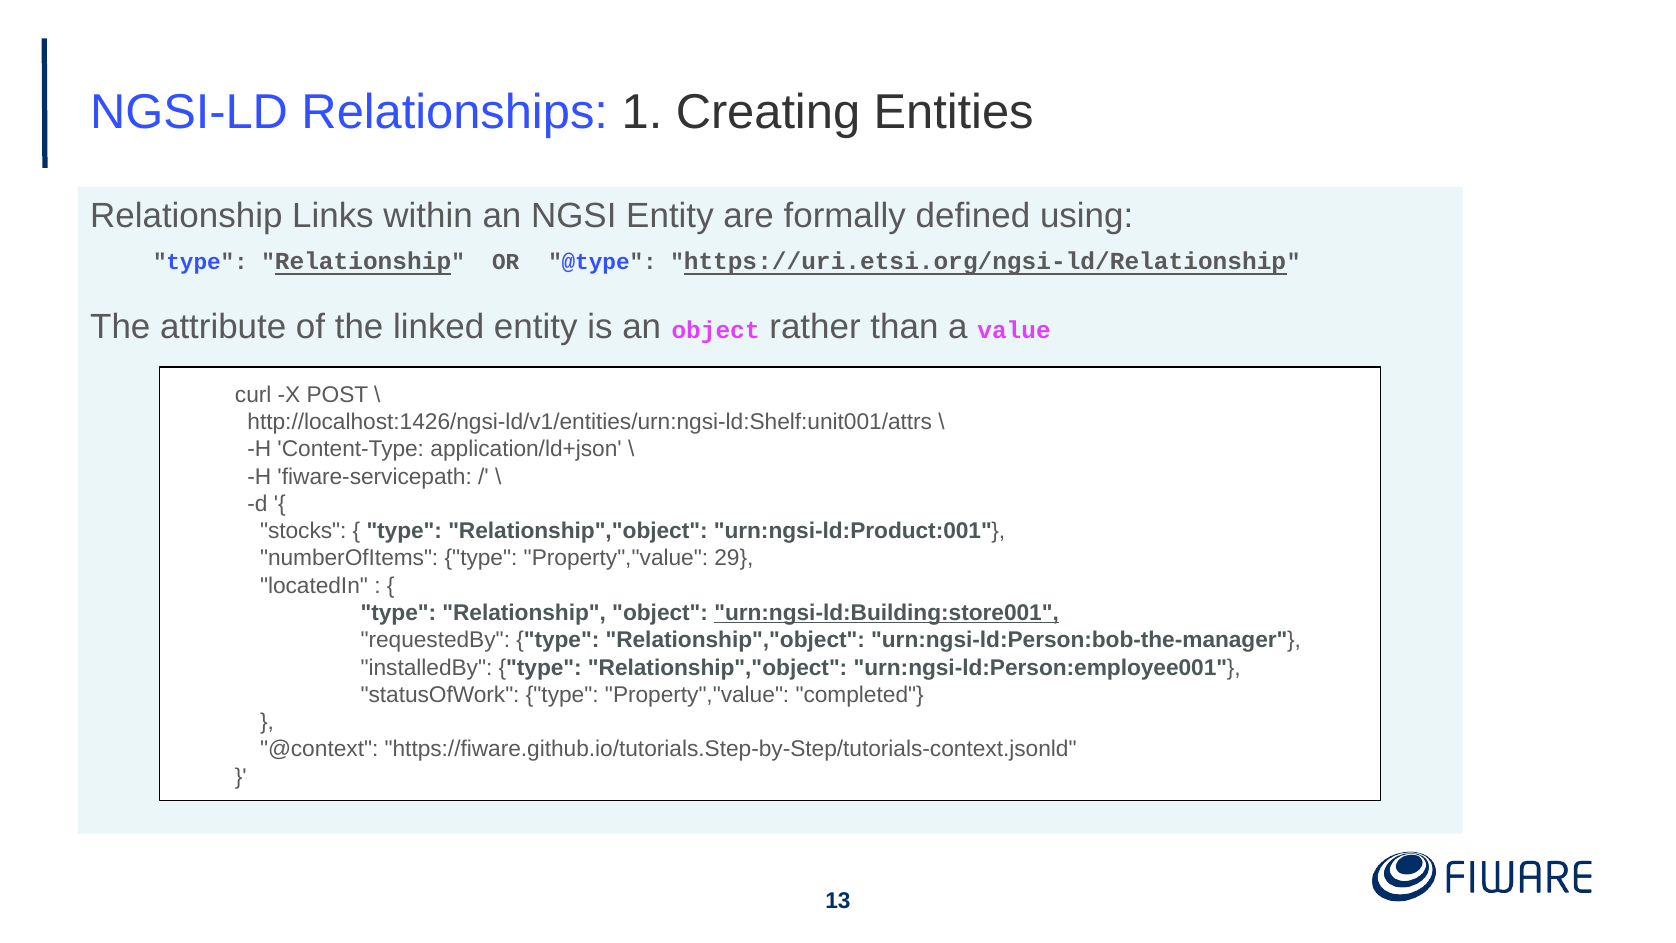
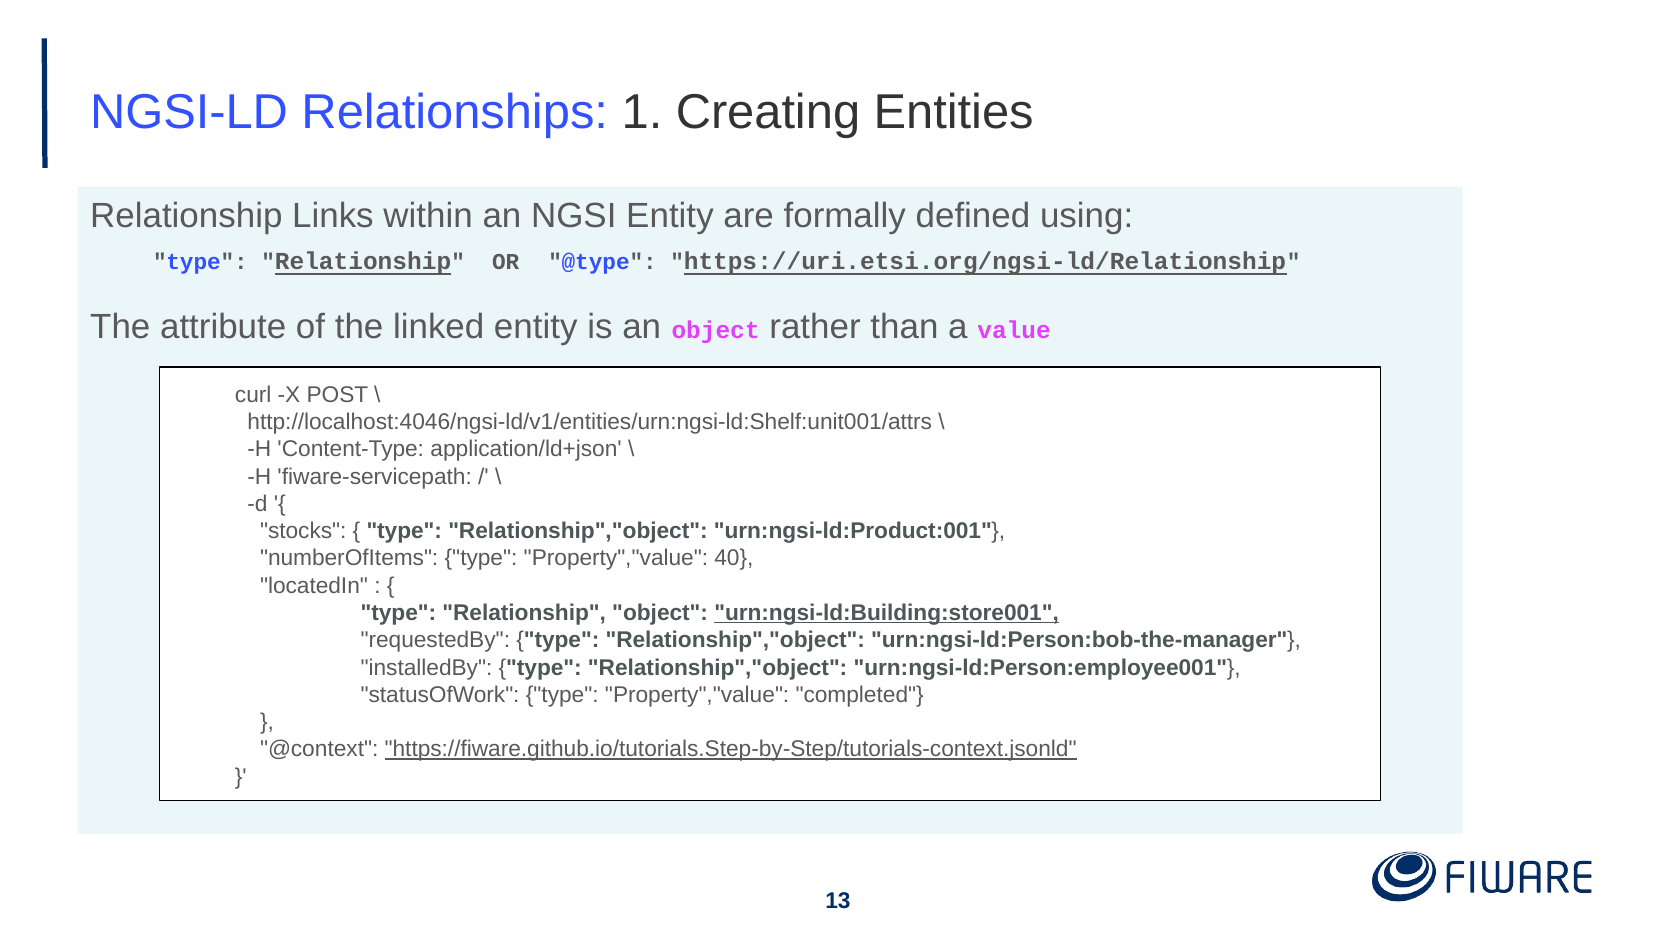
http://localhost:1426/ngsi-ld/v1/entities/urn:ngsi-ld:Shelf:unit001/attrs: http://localhost:1426/ngsi-ld/v1/entities/urn:ngsi-ld:Shelf:unit001/attrs -> http://localhost:4046/ngsi-ld/v1/entities/urn:ngsi-ld:Shelf:unit001/attrs
29: 29 -> 40
https://fiware.github.io/tutorials.Step-by-Step/tutorials-context.jsonld underline: none -> present
